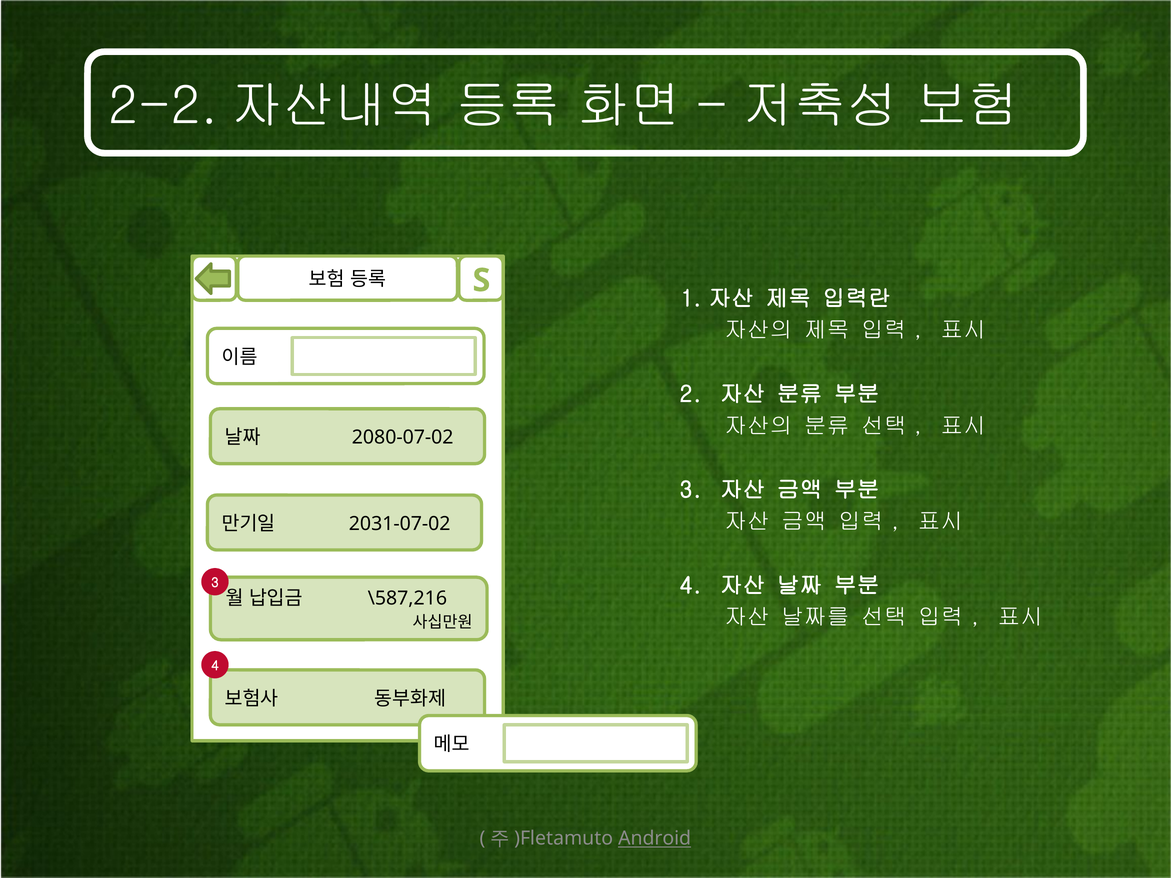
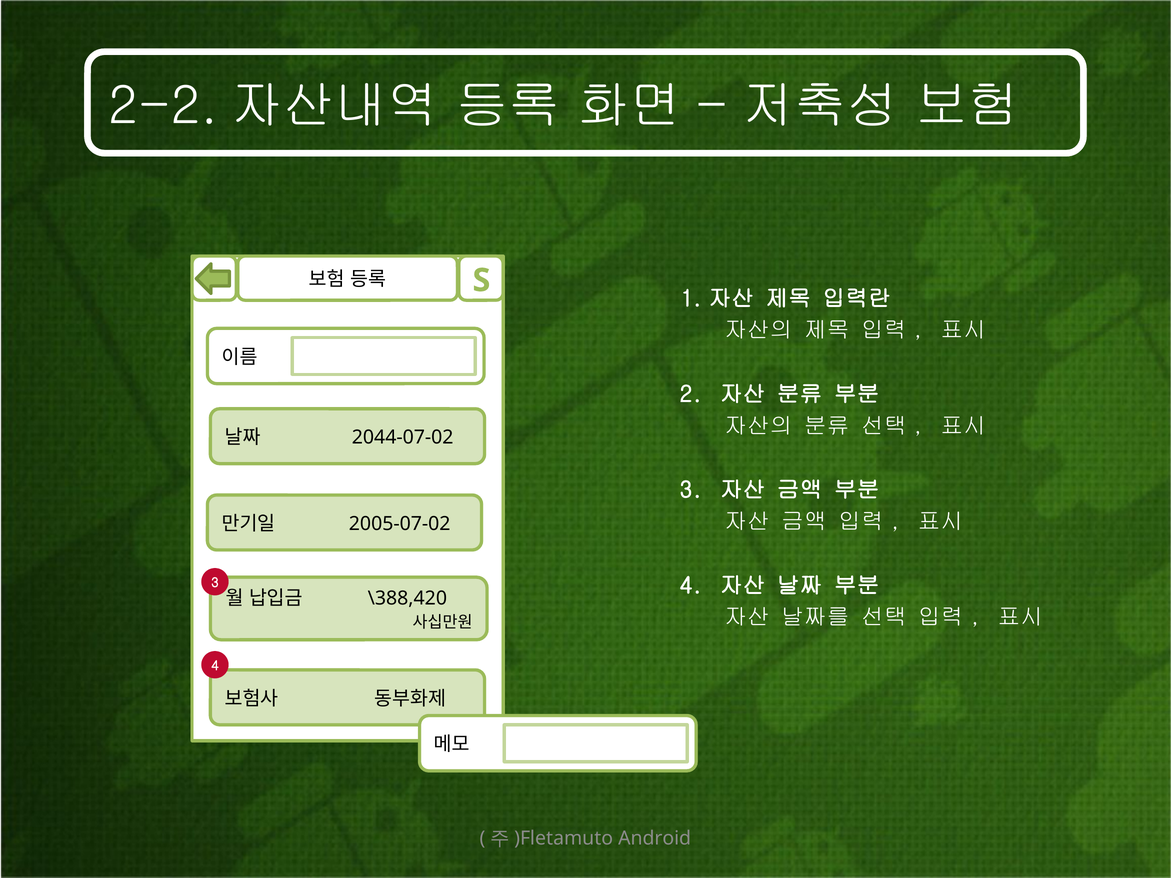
2080-07-02: 2080-07-02 -> 2044-07-02
2031-07-02: 2031-07-02 -> 2005-07-02
\587,216: \587,216 -> \388,420
Android underline: present -> none
